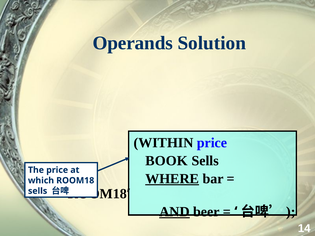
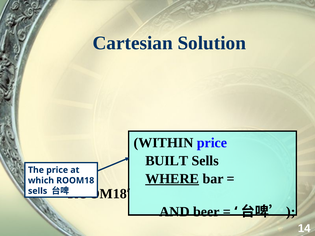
Operands: Operands -> Cartesian
BOOK: BOOK -> BUILT
AND underline: present -> none
